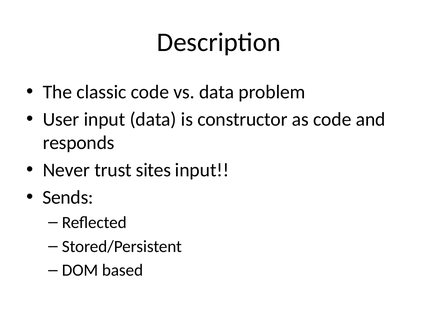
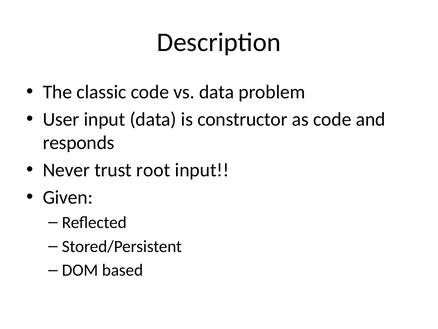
sites: sites -> root
Sends: Sends -> Given
